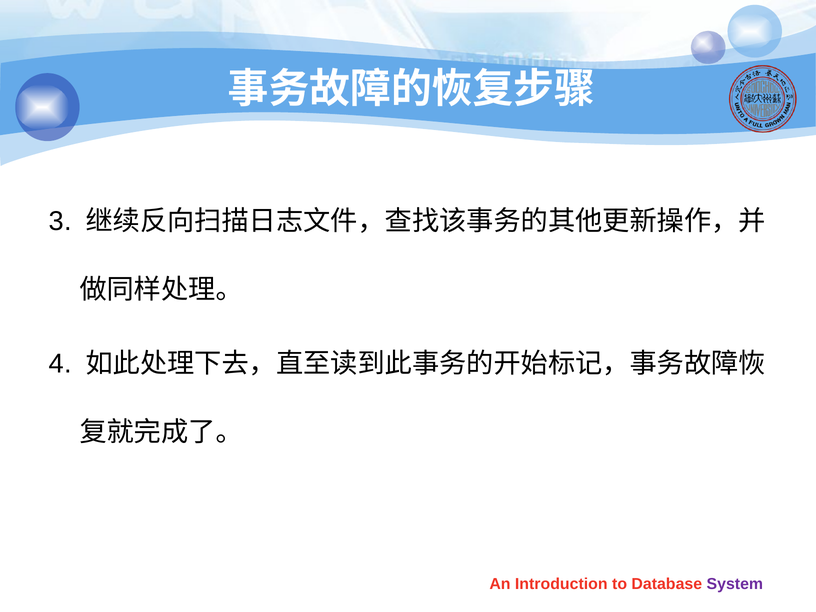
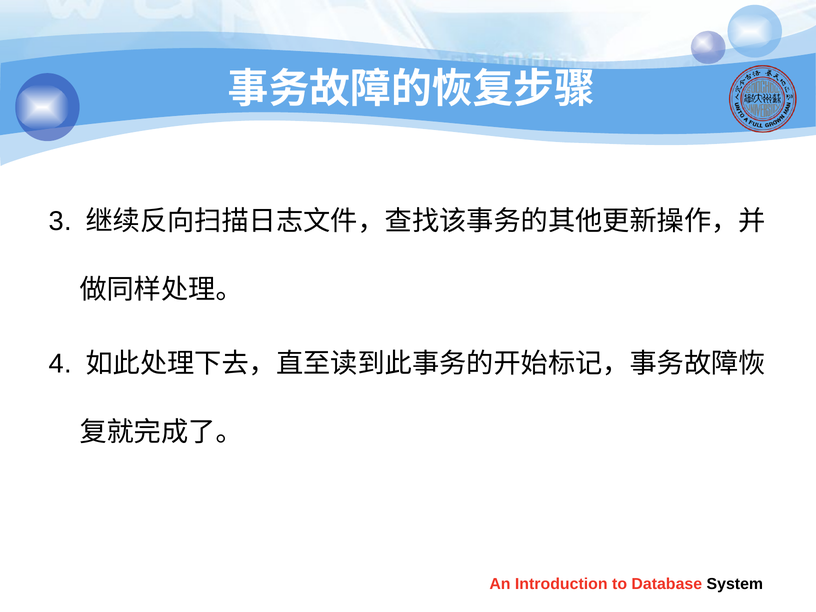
System colour: purple -> black
